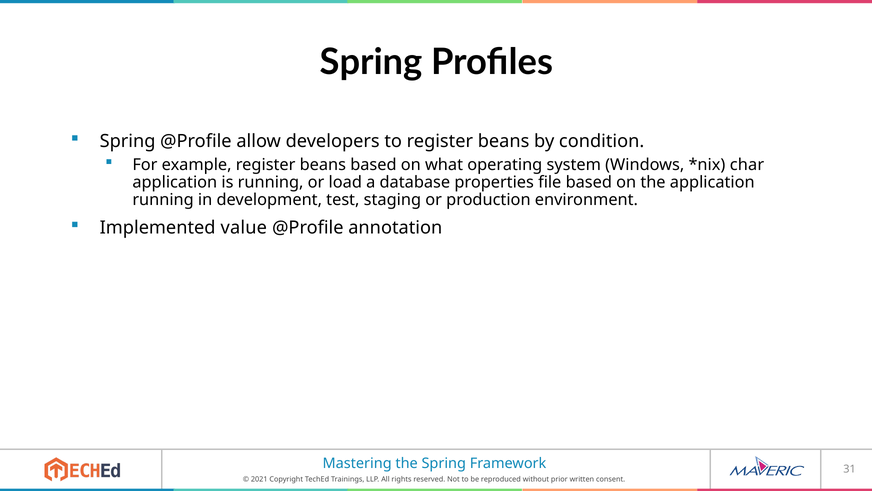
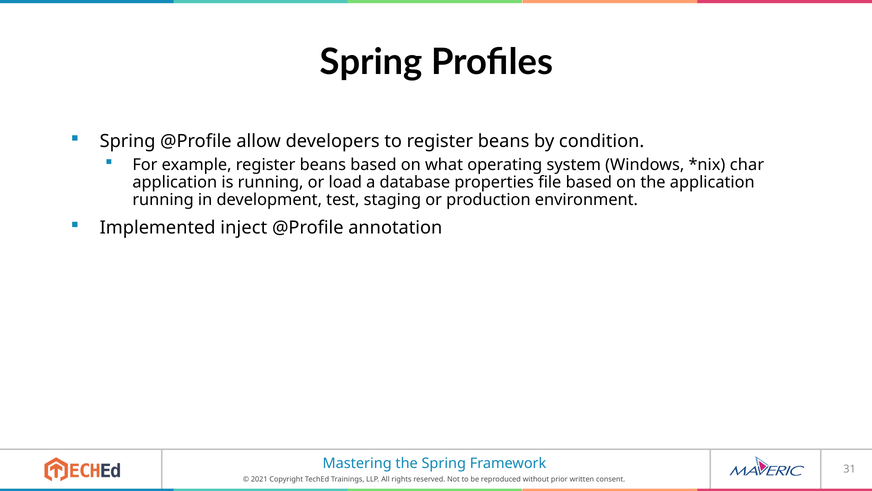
value: value -> inject
